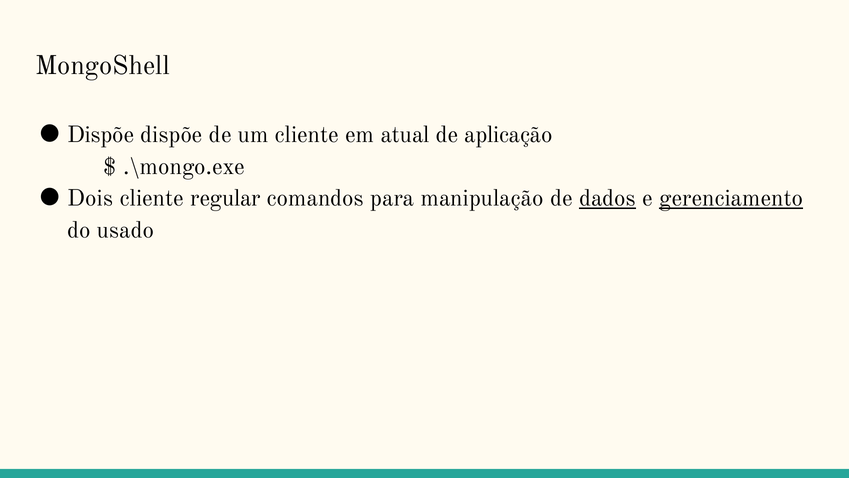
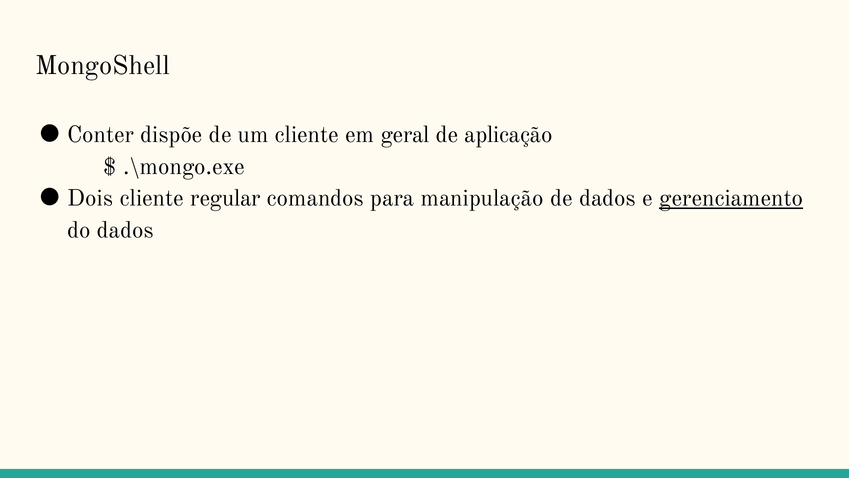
Dispõe at (101, 135): Dispõe -> Conter
atual: atual -> geral
dados at (607, 198) underline: present -> none
do usado: usado -> dados
